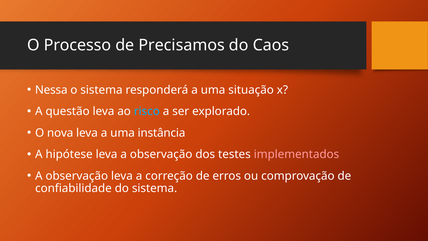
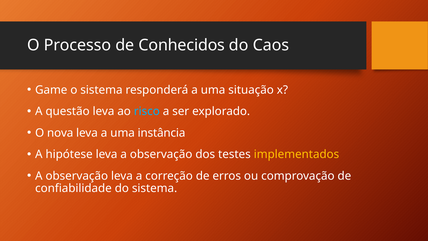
Precisamos: Precisamos -> Conhecidos
Nessa: Nessa -> Game
implementados colour: pink -> yellow
